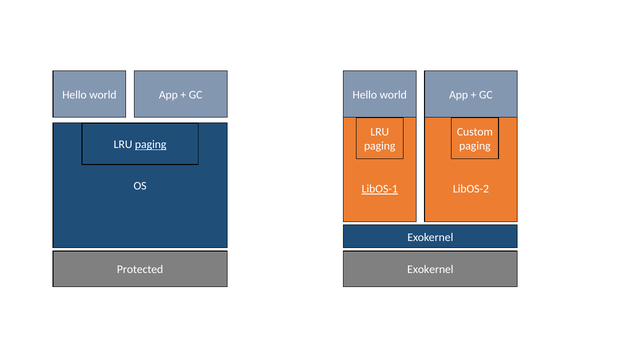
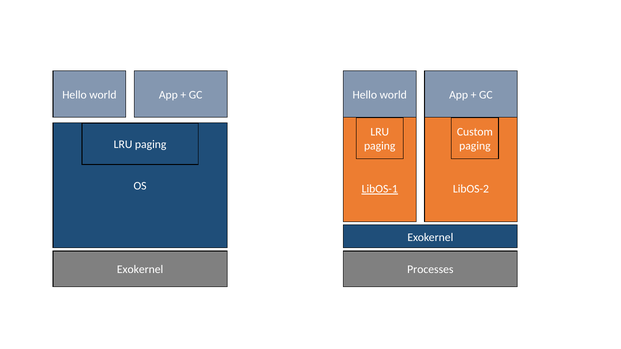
paging at (151, 145) underline: present -> none
Protected at (140, 270): Protected -> Exokernel
Exokernel at (430, 270): Exokernel -> Processes
